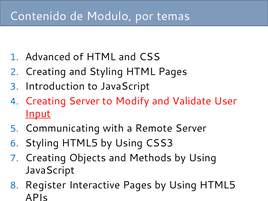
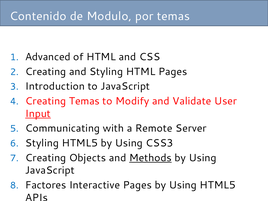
Creating Server: Server -> Temas
Methods underline: none -> present
Register: Register -> Factores
